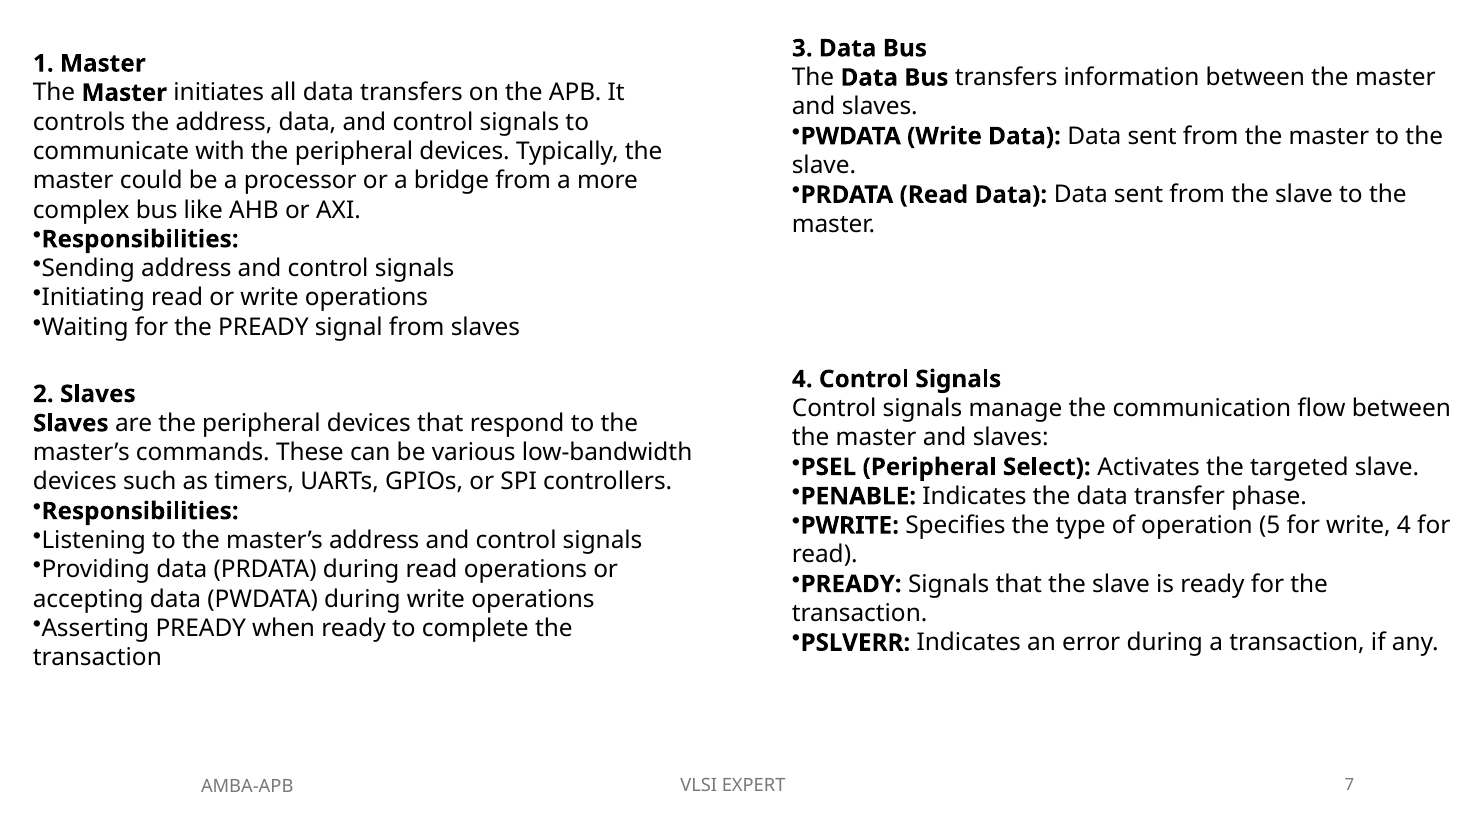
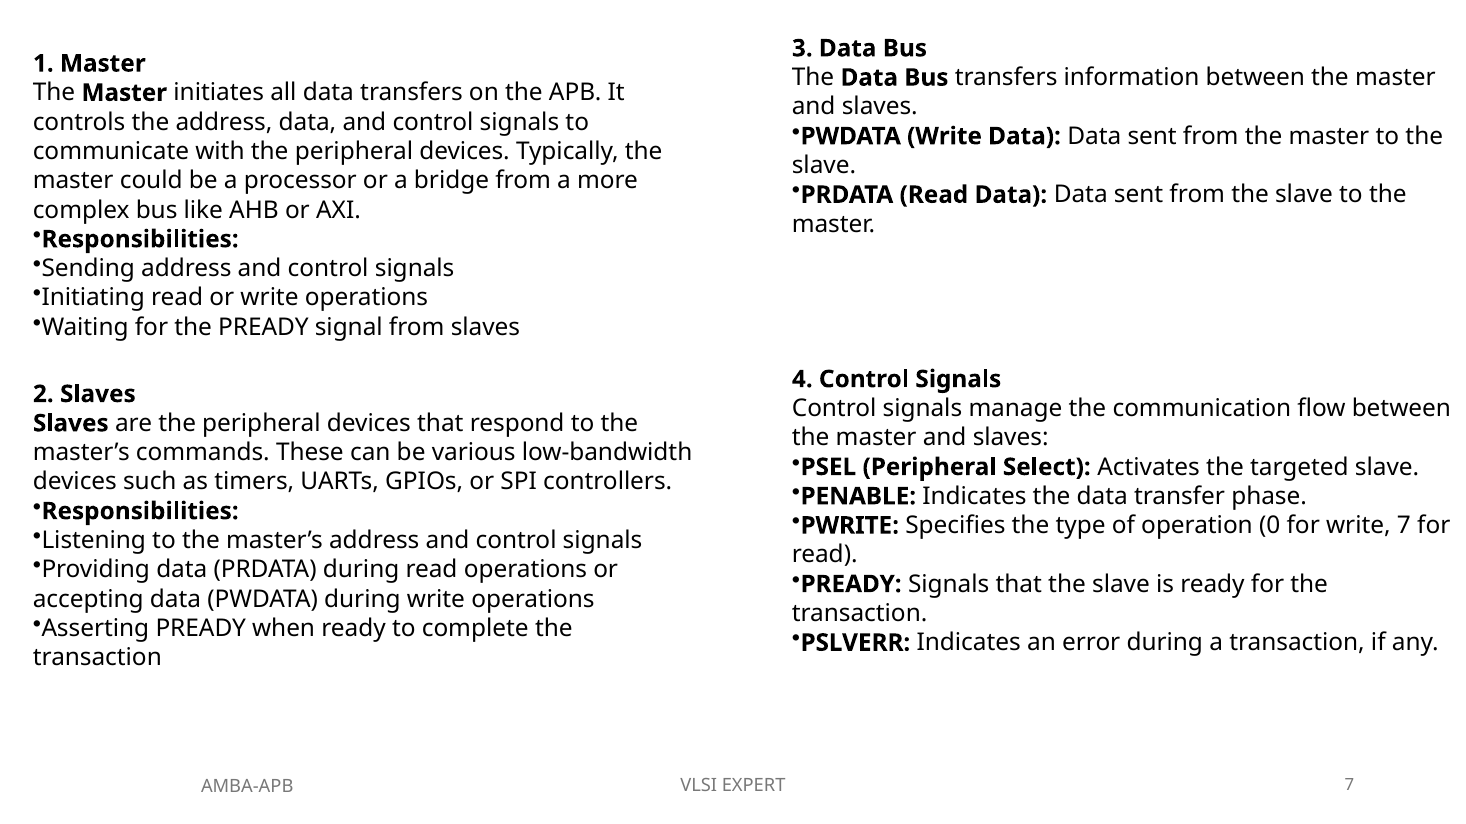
5: 5 -> 0
write 4: 4 -> 7
